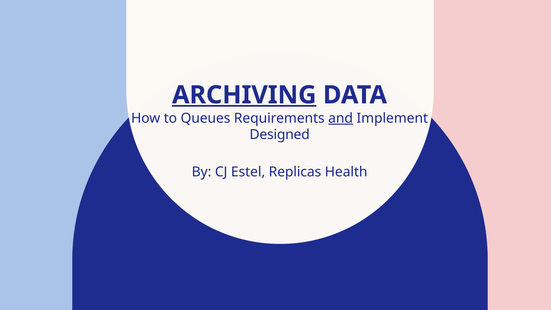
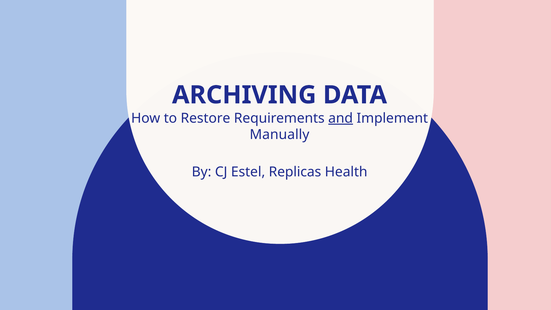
ARCHIVING underline: present -> none
Queues: Queues -> Restore
Designed: Designed -> Manually
